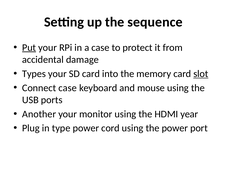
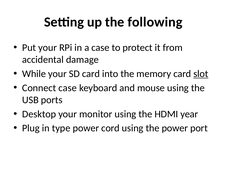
sequence: sequence -> following
Put underline: present -> none
Types: Types -> While
Another: Another -> Desktop
